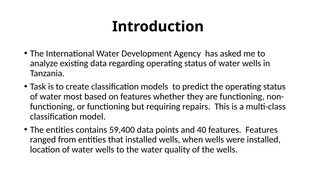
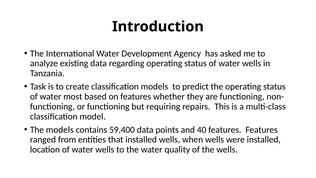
The entities: entities -> models
